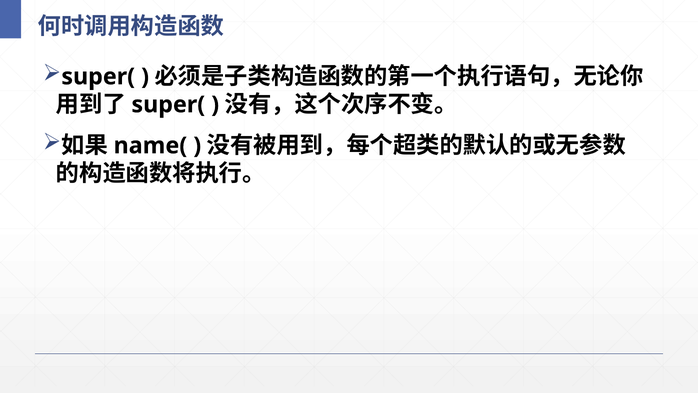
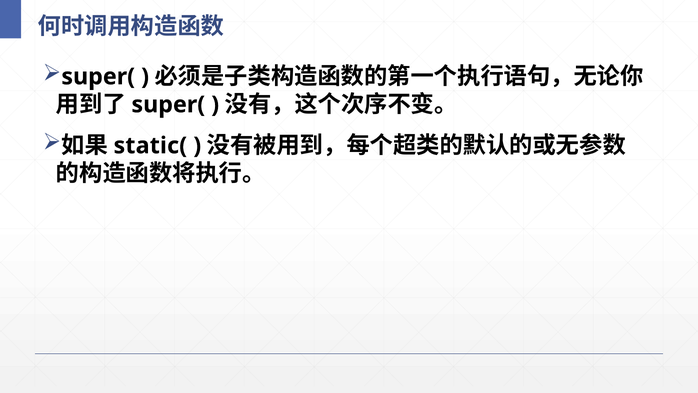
name(: name( -> static(
